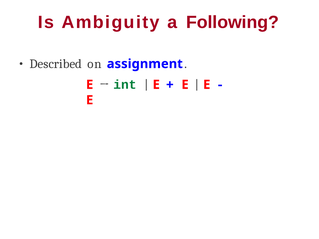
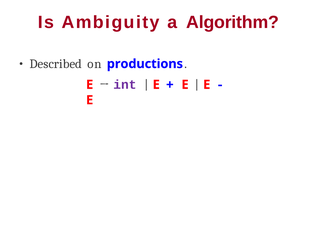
Following: Following -> Algorithm
assignment: assignment -> productions
int colour: green -> purple
